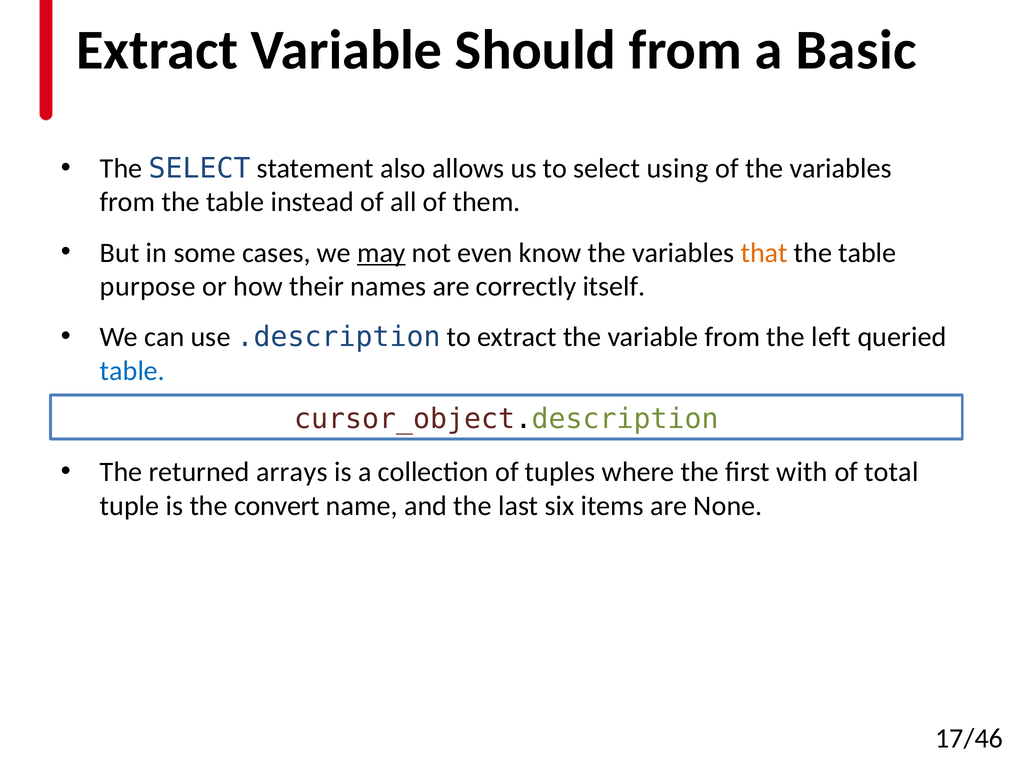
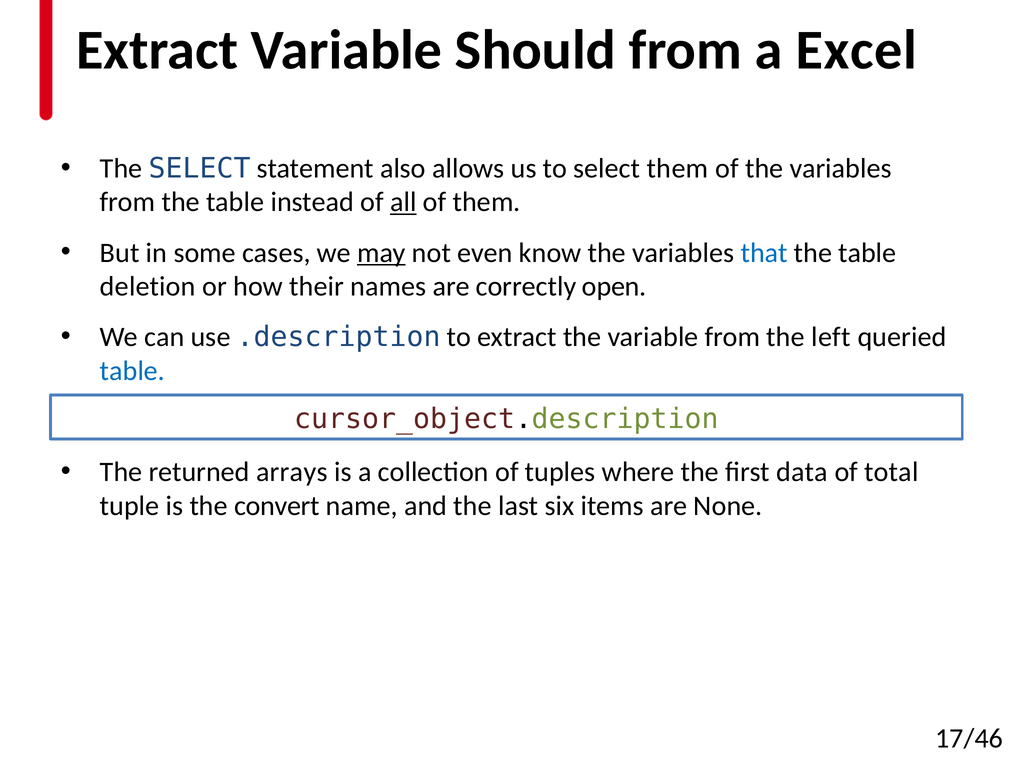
Basic: Basic -> Excel
select using: using -> them
all underline: none -> present
that colour: orange -> blue
purpose: purpose -> deletion
itself: itself -> open
with: with -> data
